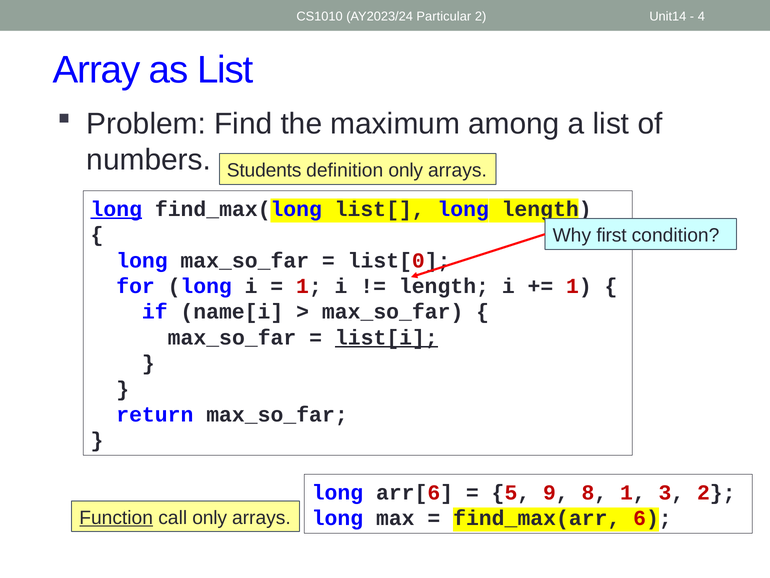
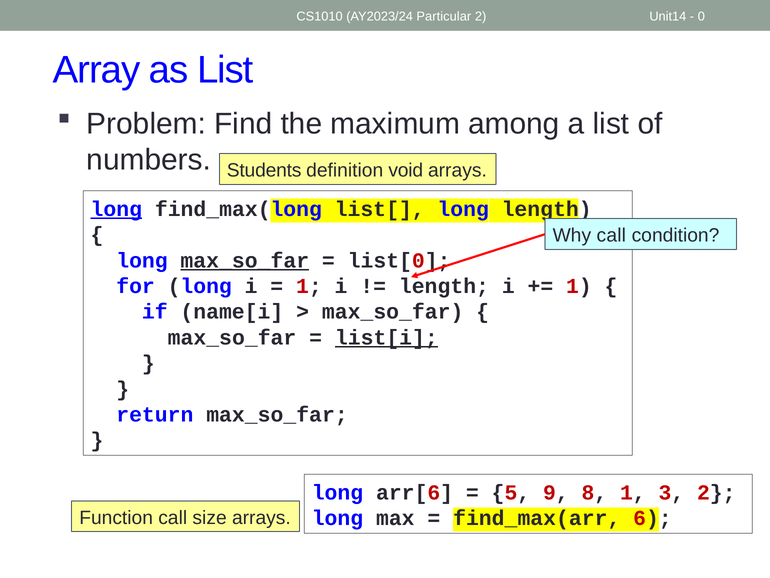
4: 4 -> 0
definition only: only -> void
Why first: first -> call
max_so_far at (245, 260) underline: none -> present
Function underline: present -> none
call only: only -> size
